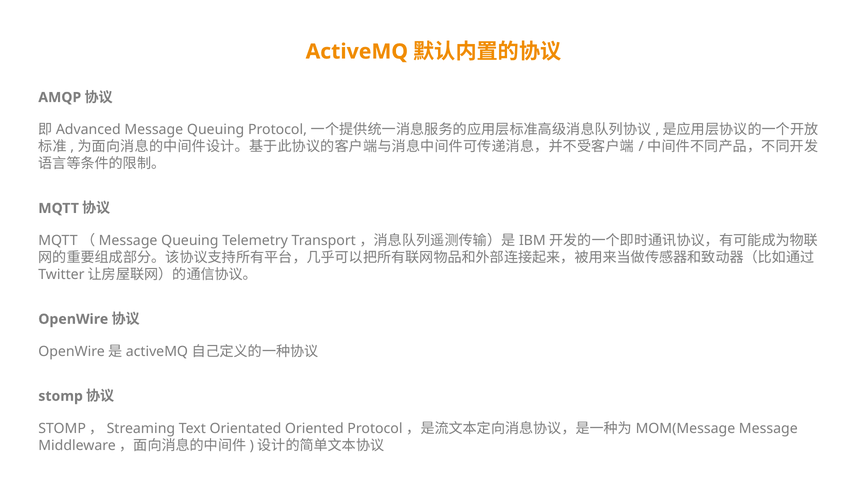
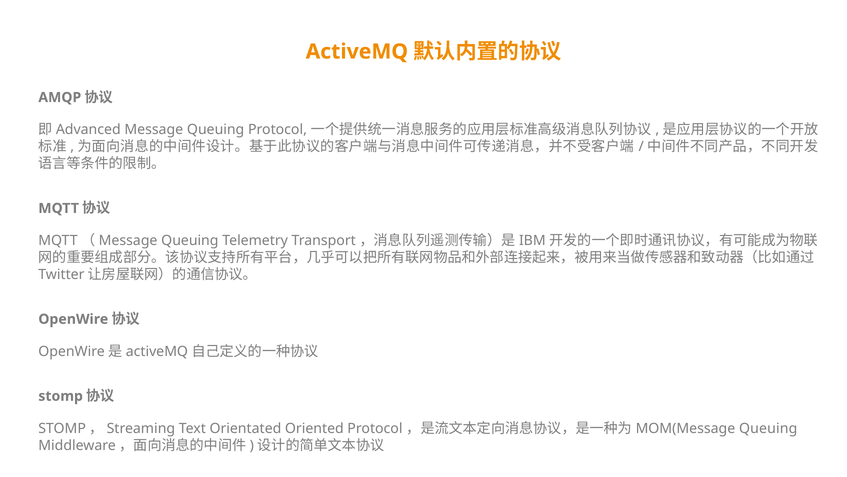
Message at (768, 428): Message -> Queuing
